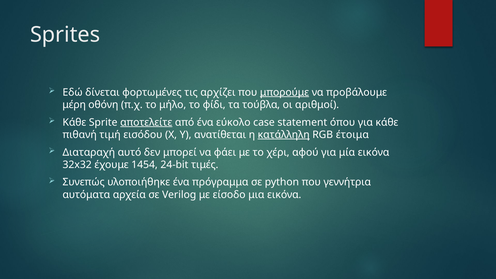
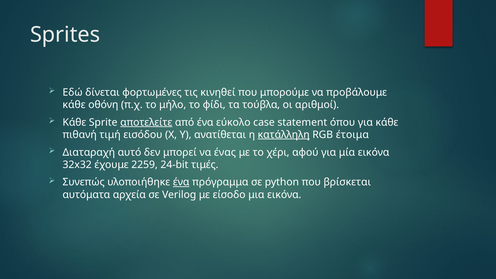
αρχίζει: αρχίζει -> κινηθεί
μπορούμε underline: present -> none
μέρη at (74, 105): μέρη -> κάθε
φάει: φάει -> ένας
1454: 1454 -> 2259
ένα at (181, 182) underline: none -> present
γεννήτρια: γεννήτρια -> βρίσκεται
